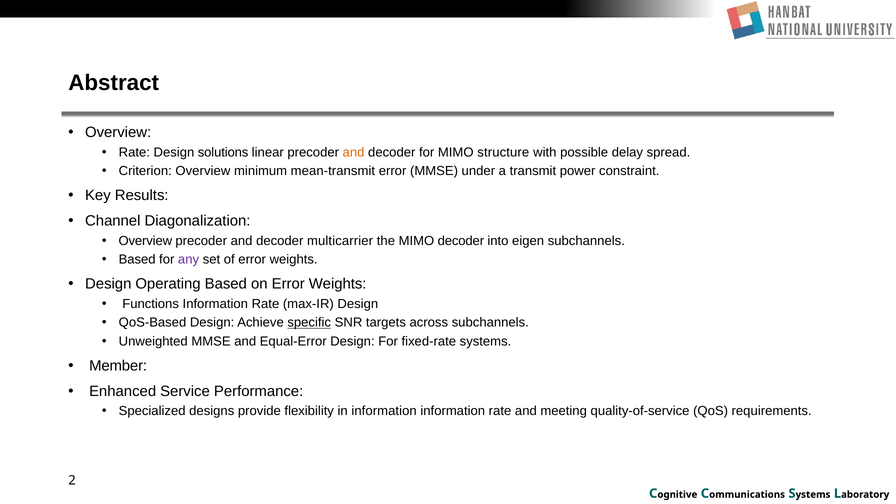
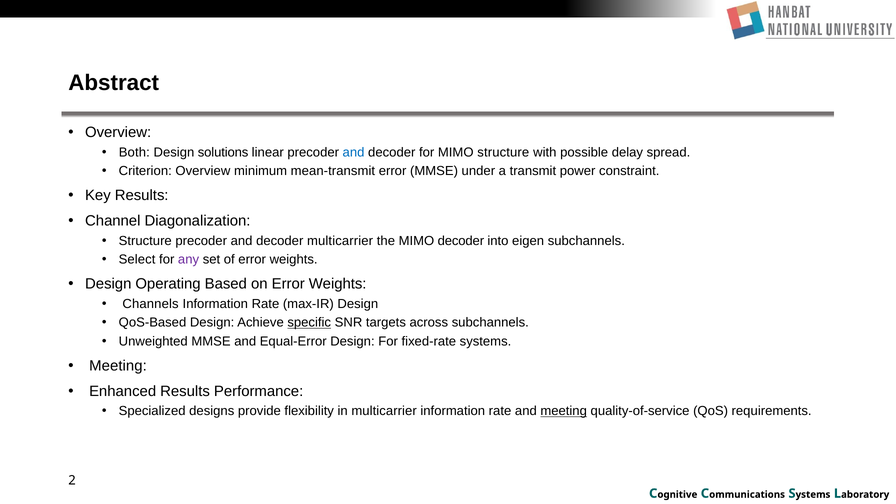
Rate at (134, 152): Rate -> Both
and at (354, 152) colour: orange -> blue
Overview at (145, 241): Overview -> Structure
Based at (137, 260): Based -> Select
Functions: Functions -> Channels
Member at (118, 366): Member -> Meeting
Enhanced Service: Service -> Results
in information: information -> multicarrier
meeting at (564, 411) underline: none -> present
